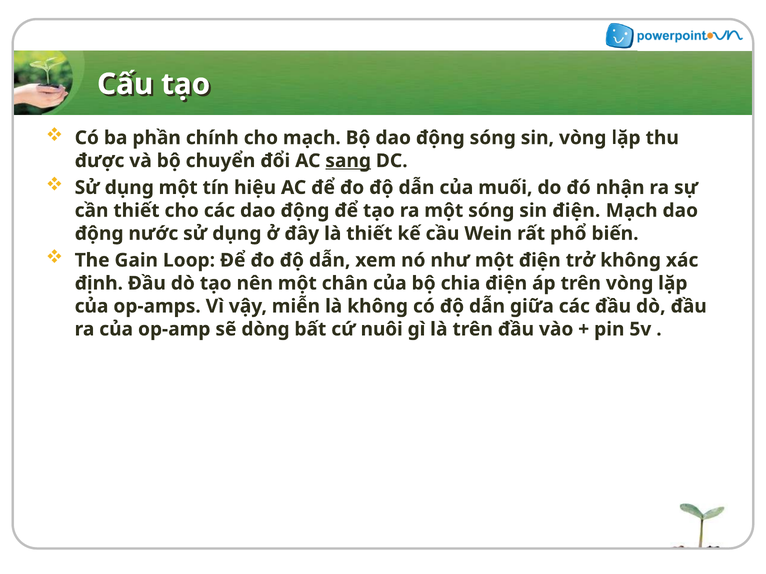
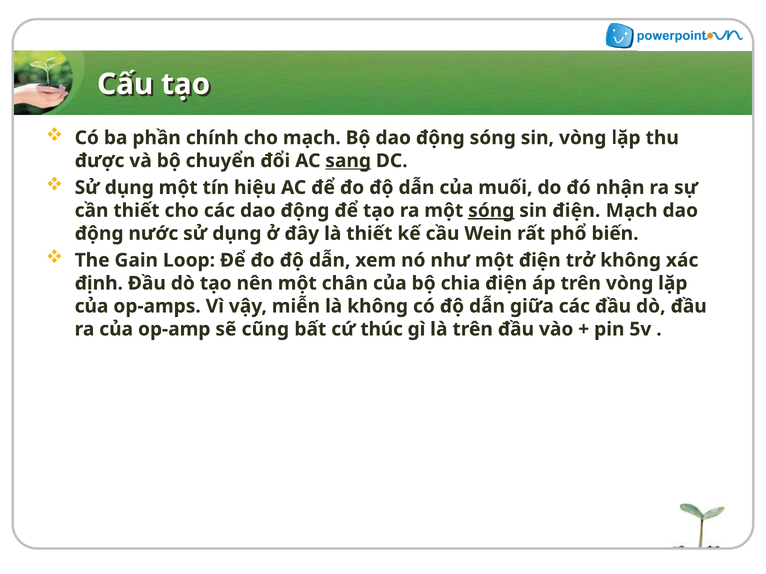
sóng at (491, 211) underline: none -> present
dòng: dòng -> cũng
nuôi: nuôi -> thúc
